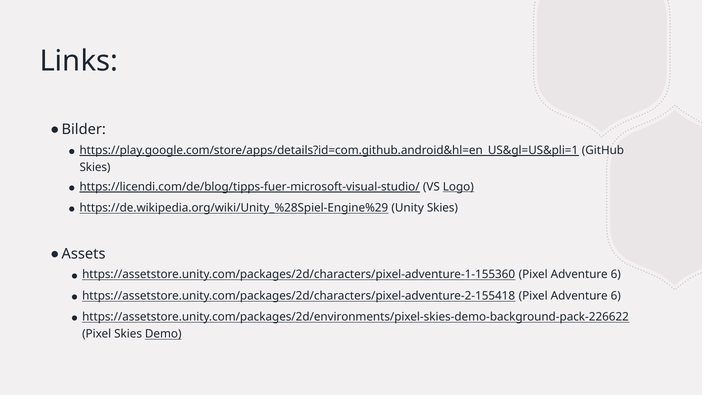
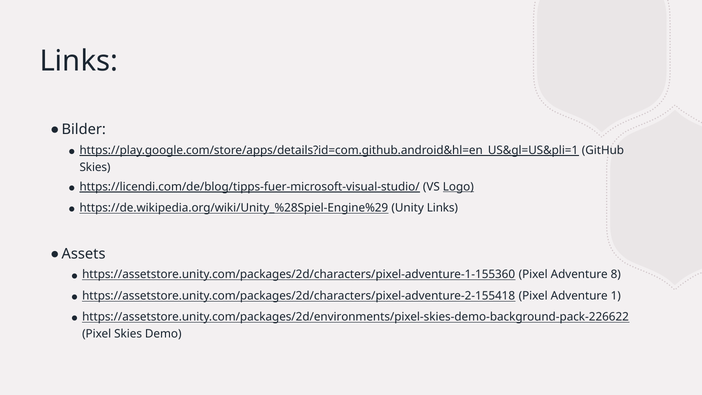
Unity Skies: Skies -> Links
https://assetstore.unity.com/packages/2d/characters/pixel-adventure-1-155360 Pixel Adventure 6: 6 -> 8
https://assetstore.unity.com/packages/2d/characters/pixel-adventure-2-155418 Pixel Adventure 6: 6 -> 1
Demo underline: present -> none
